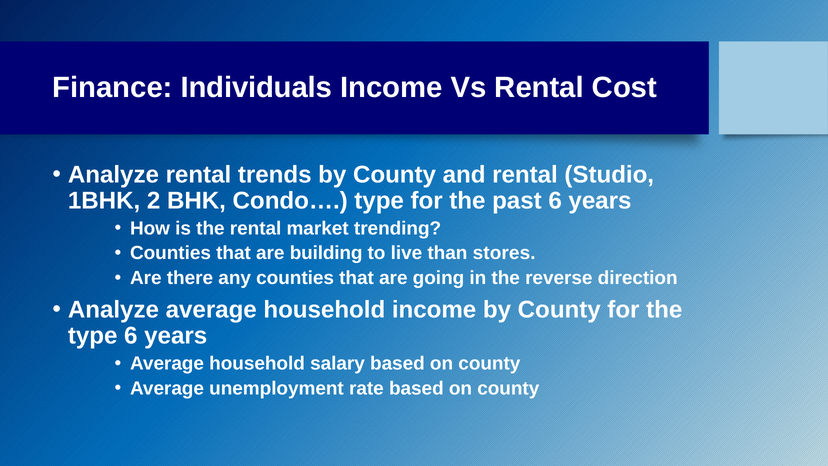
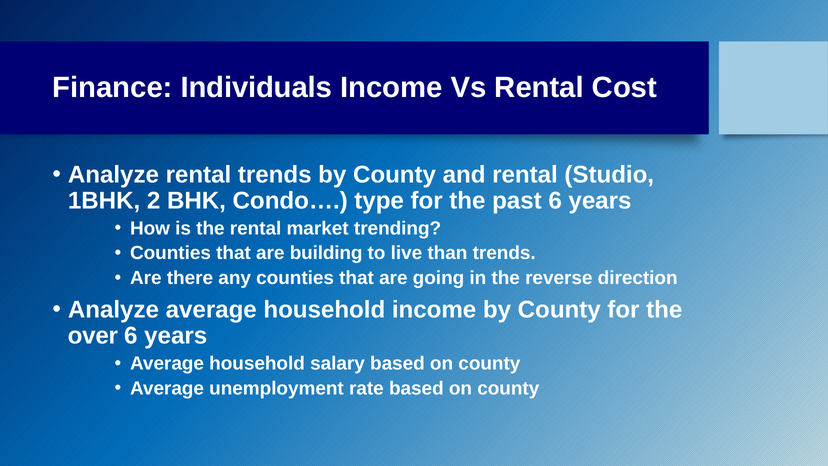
than stores: stores -> trends
type at (93, 336): type -> over
